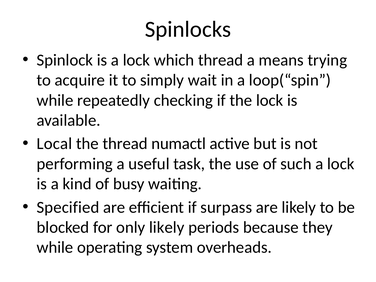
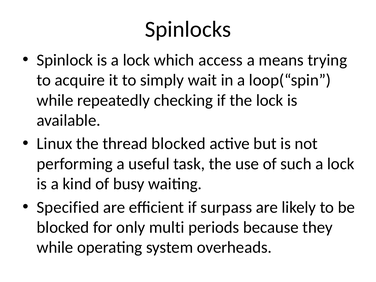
which thread: thread -> access
Local: Local -> Linux
thread numactl: numactl -> blocked
only likely: likely -> multi
